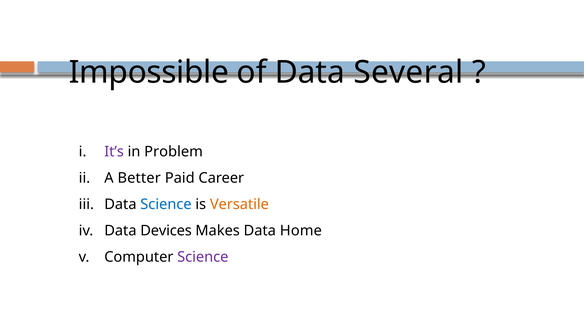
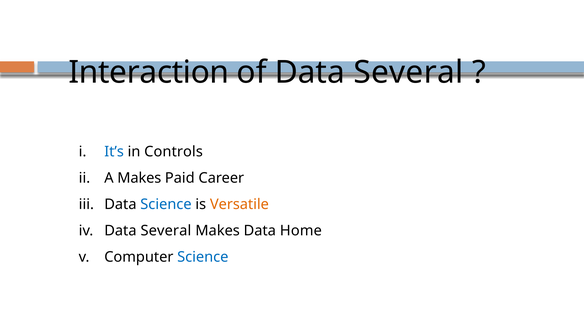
Impossible: Impossible -> Interaction
It’s colour: purple -> blue
Problem: Problem -> Controls
A Better: Better -> Makes
Devices at (166, 230): Devices -> Several
Science at (203, 257) colour: purple -> blue
